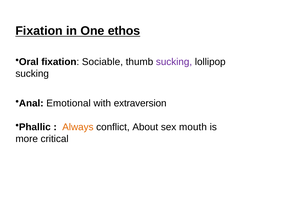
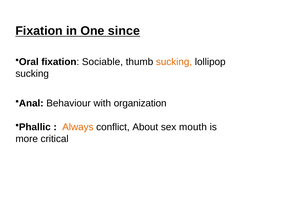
ethos: ethos -> since
sucking at (174, 62) colour: purple -> orange
Emotional: Emotional -> Behaviour
extraversion: extraversion -> organization
